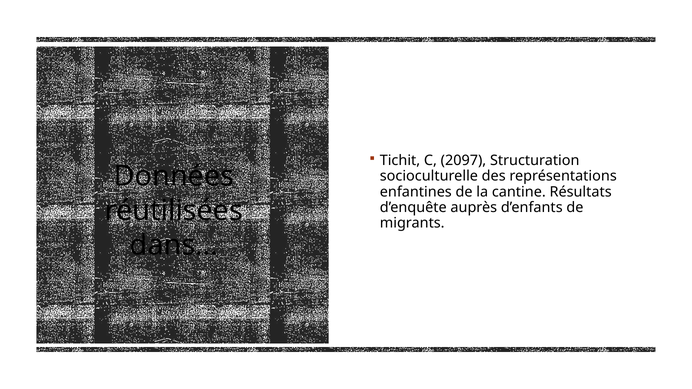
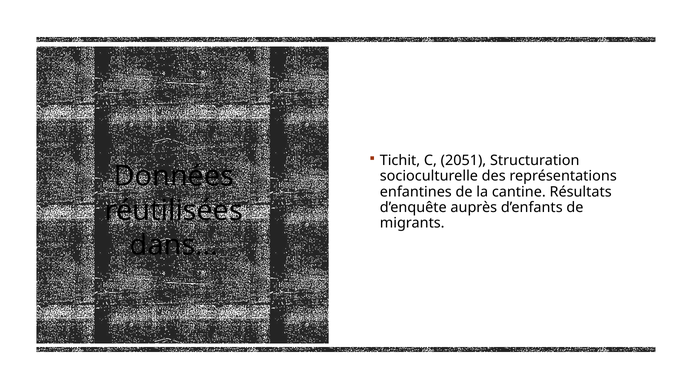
2097: 2097 -> 2051
